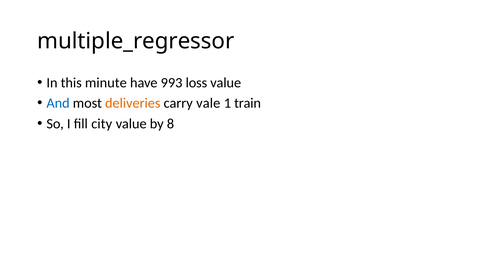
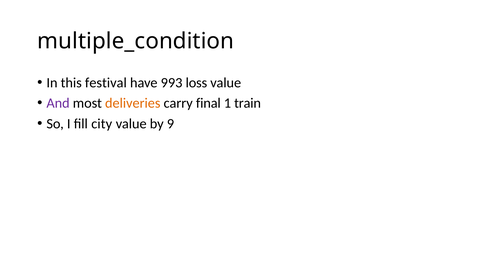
multiple_regressor: multiple_regressor -> multiple_condition
minute: minute -> festival
And colour: blue -> purple
vale: vale -> final
8: 8 -> 9
